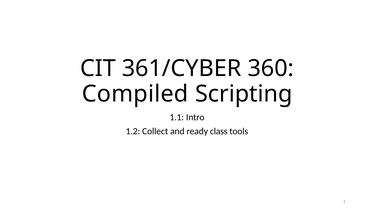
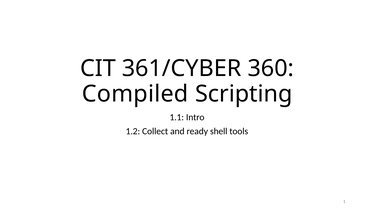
class: class -> shell
